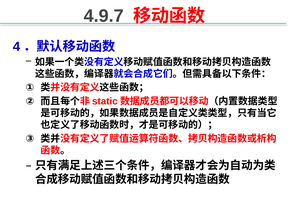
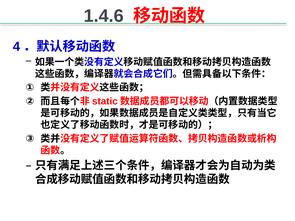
4.9.7: 4.9.7 -> 1.4.6
